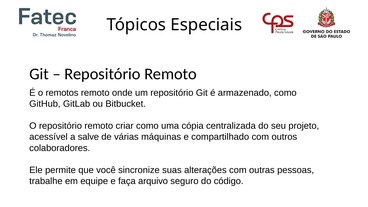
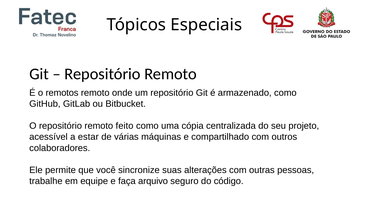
criar: criar -> feito
salve: salve -> estar
